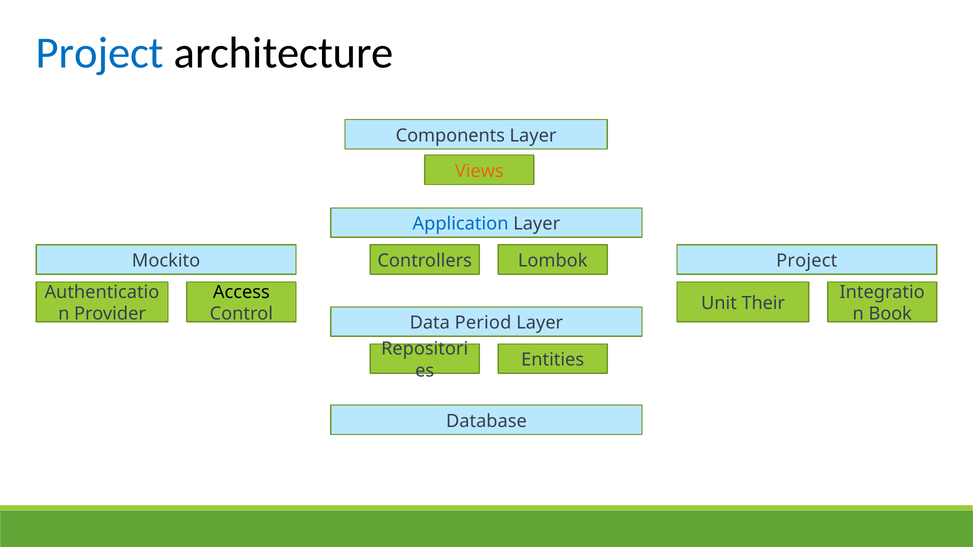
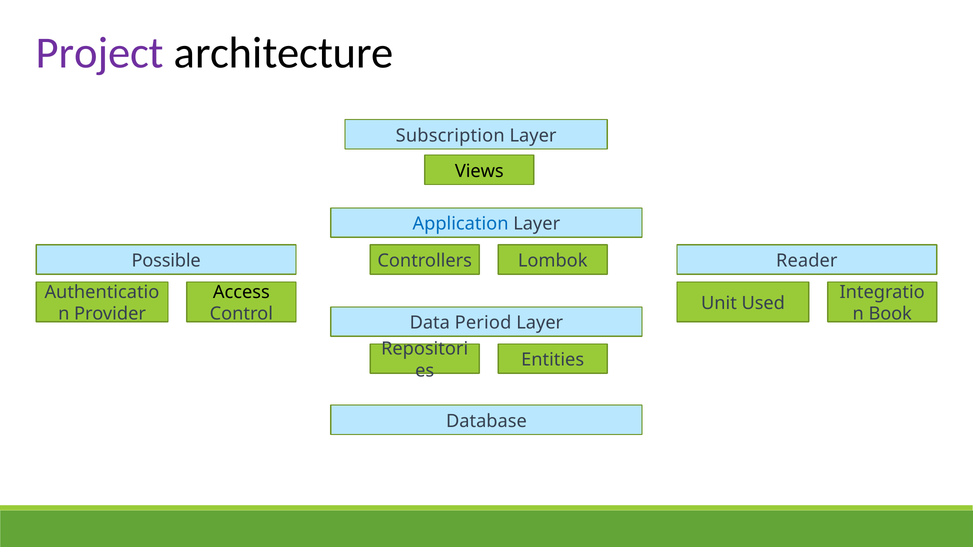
Project at (100, 53) colour: blue -> purple
Components: Components -> Subscription
Views colour: orange -> black
Mockito: Mockito -> Possible
Project at (807, 261): Project -> Reader
Their: Their -> Used
